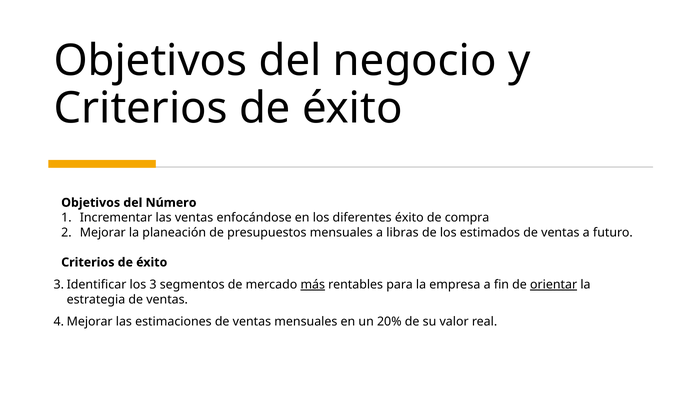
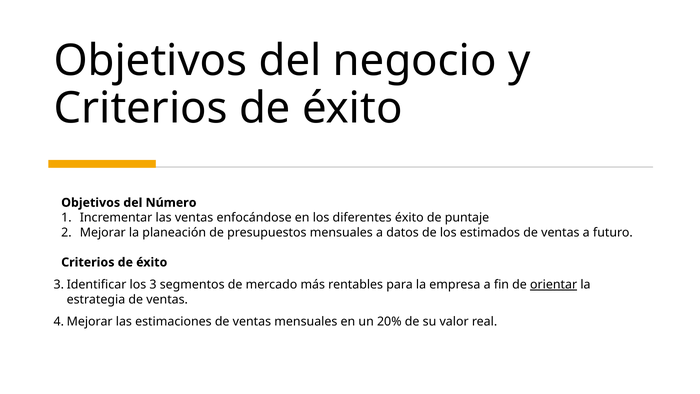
compra: compra -> puntaje
libras: libras -> datos
más underline: present -> none
